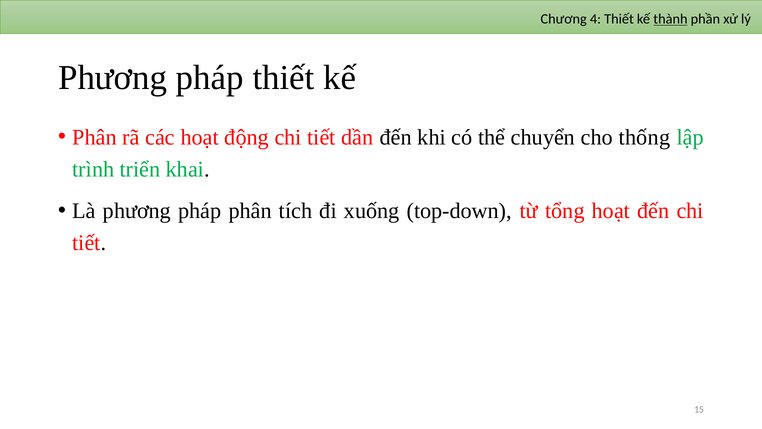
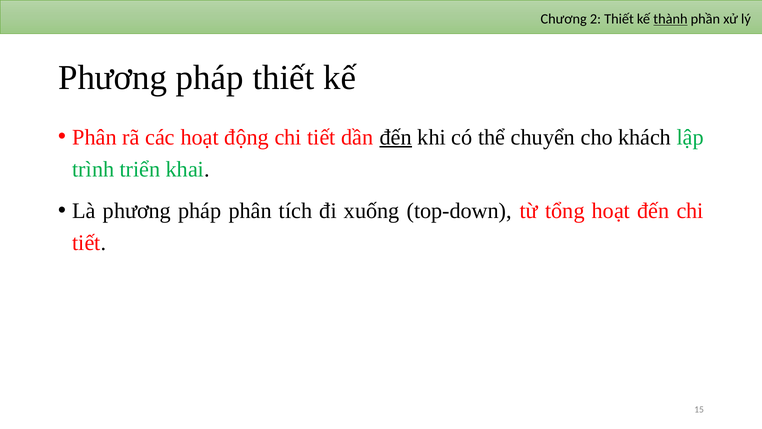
4: 4 -> 2
đến at (396, 137) underline: none -> present
thống: thống -> khách
